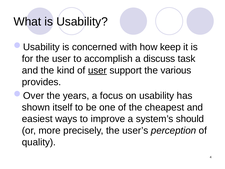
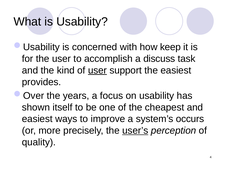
the various: various -> easiest
should: should -> occurs
user’s underline: none -> present
